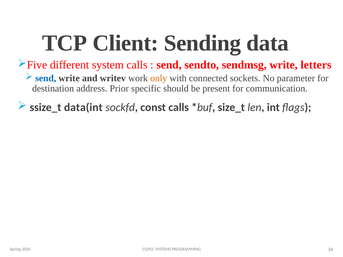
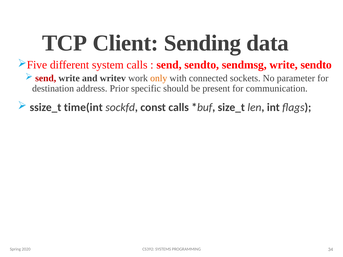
write letters: letters -> sendto
send at (46, 78) colour: blue -> red
data(int: data(int -> time(int
